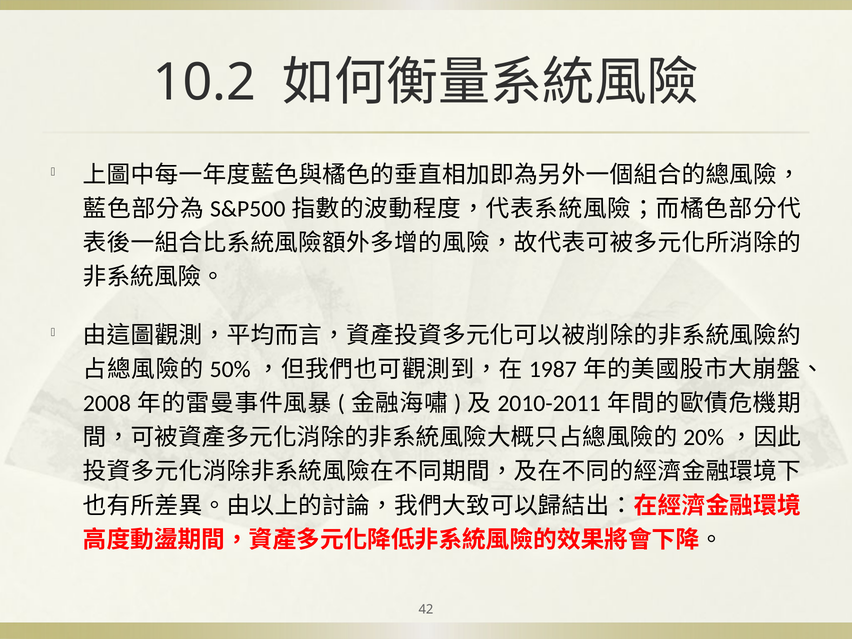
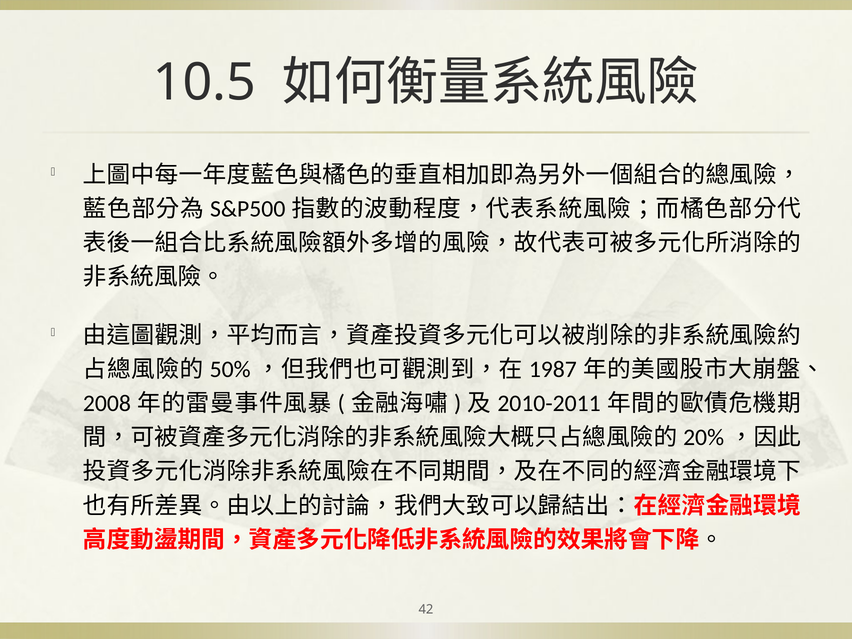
10.2: 10.2 -> 10.5
